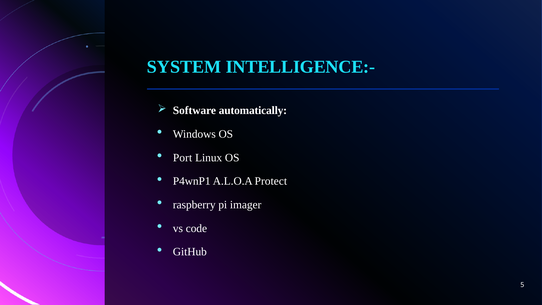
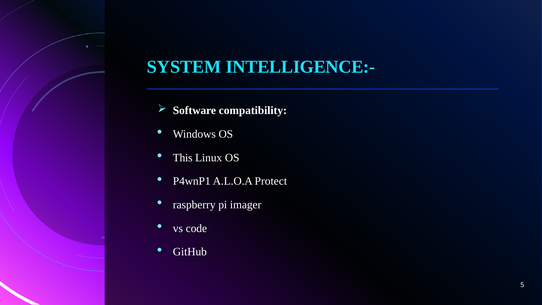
automatically: automatically -> compatibility
Port: Port -> This
